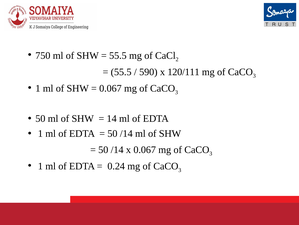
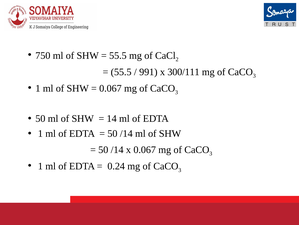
590: 590 -> 991
120/111: 120/111 -> 300/111
